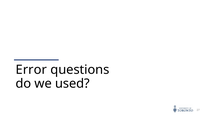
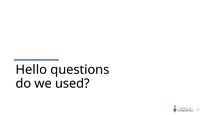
Error: Error -> Hello
